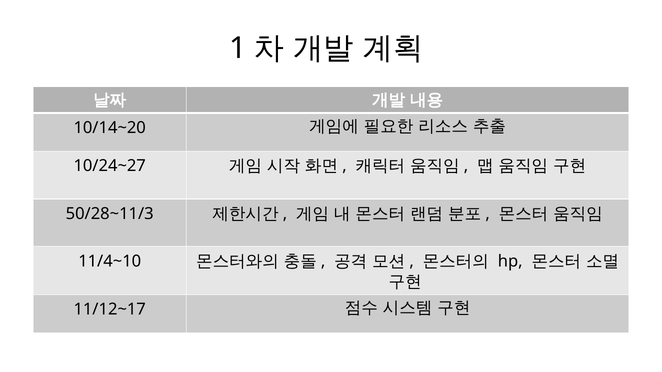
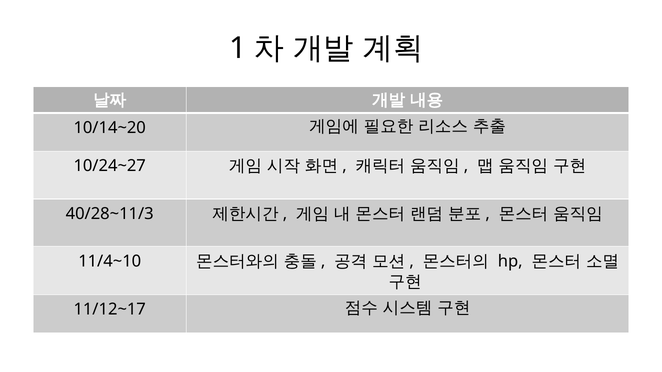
50/28~11/3: 50/28~11/3 -> 40/28~11/3
